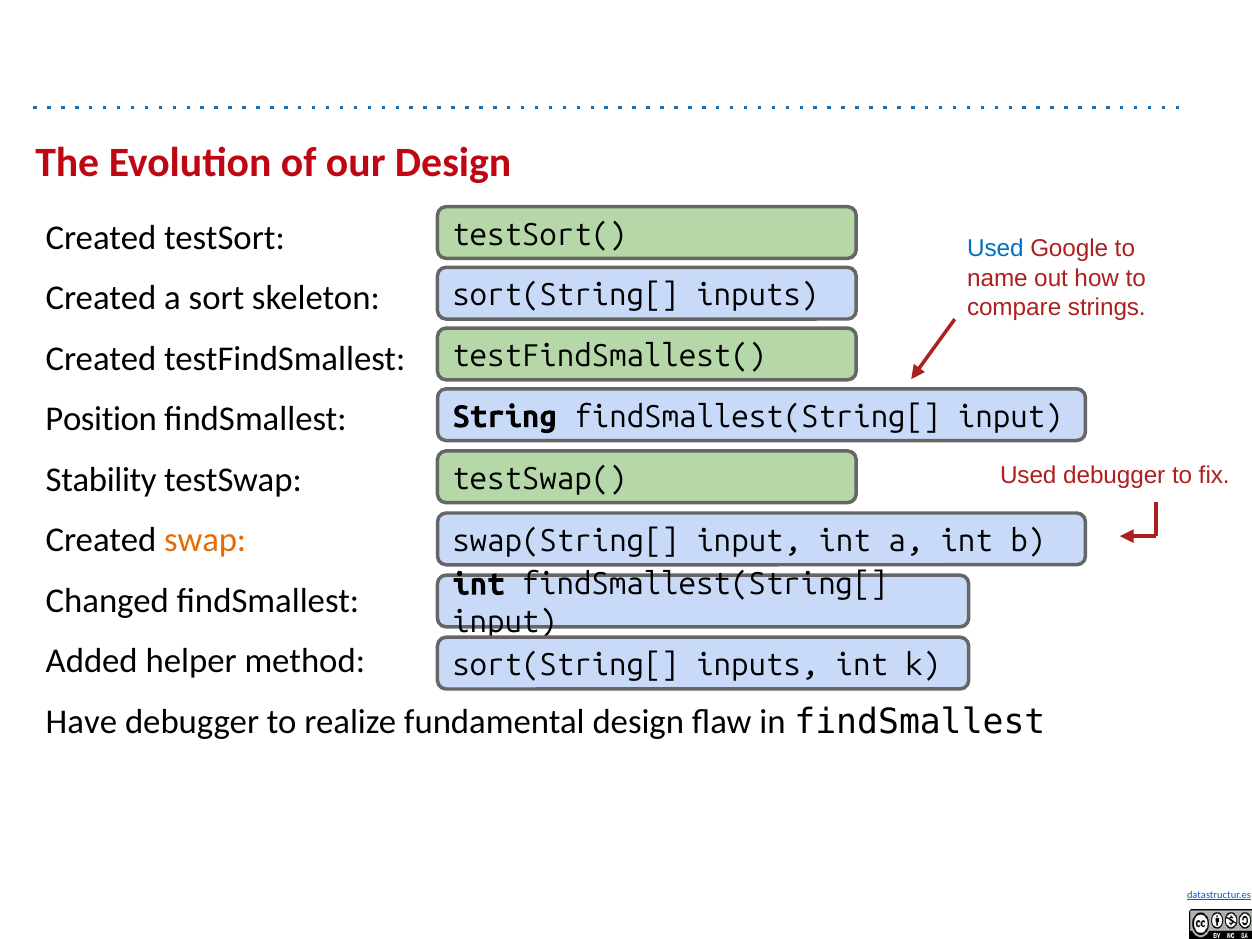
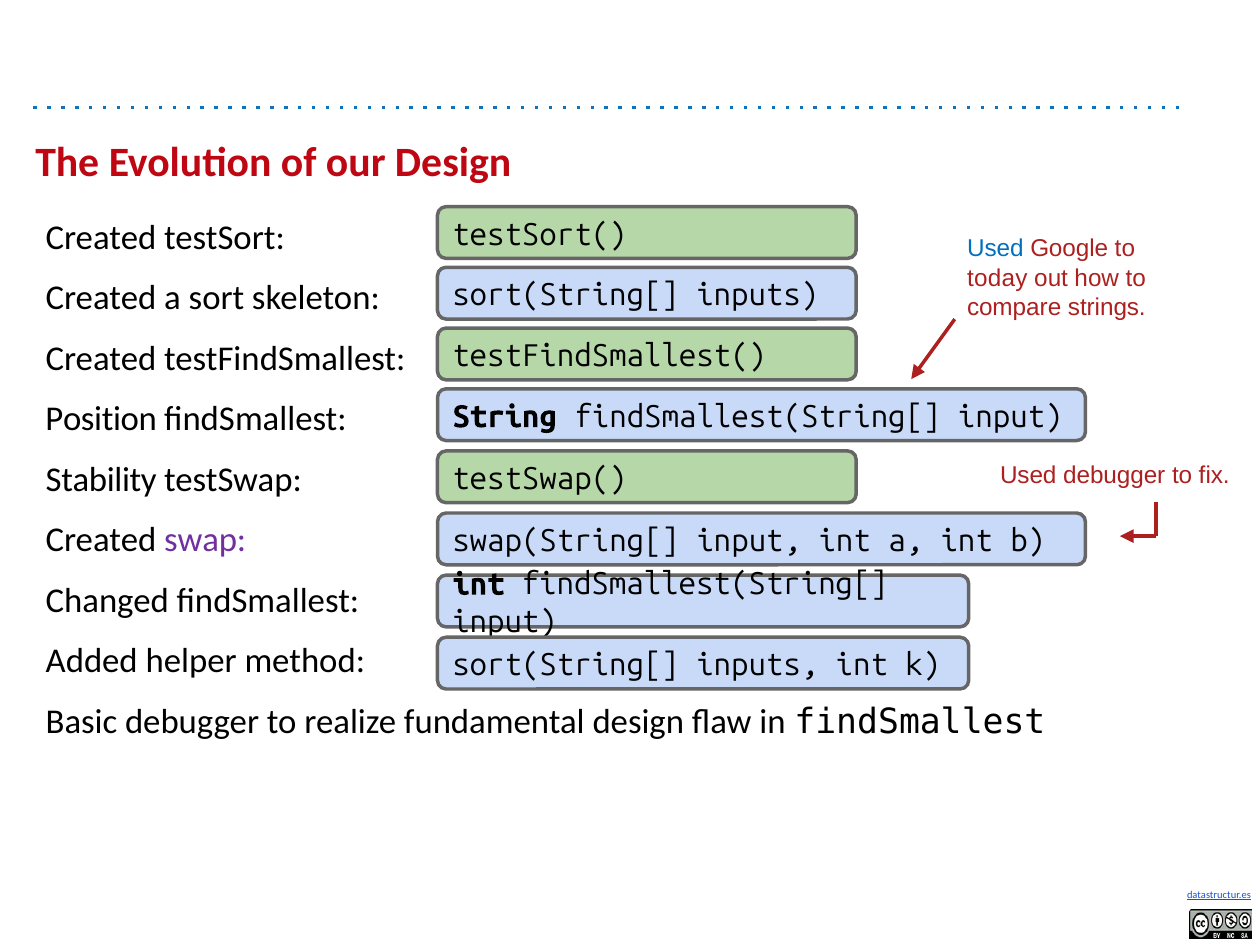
name: name -> today
swap colour: orange -> purple
Have: Have -> Basic
